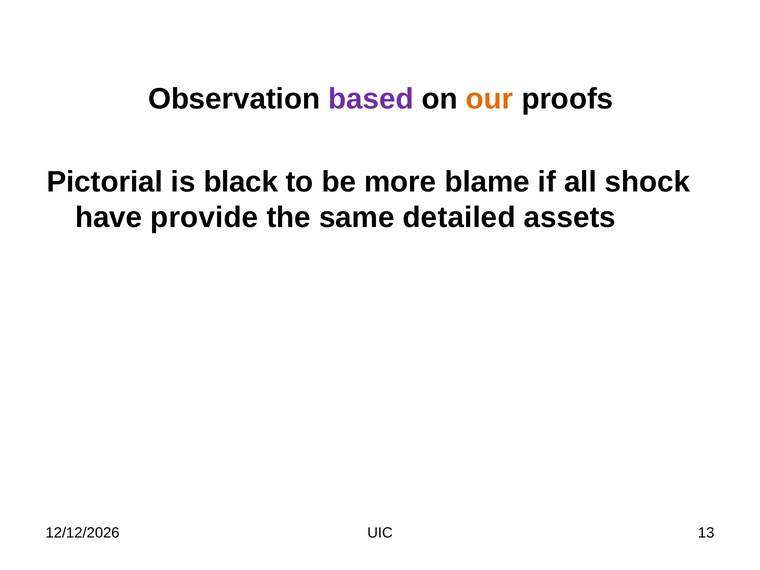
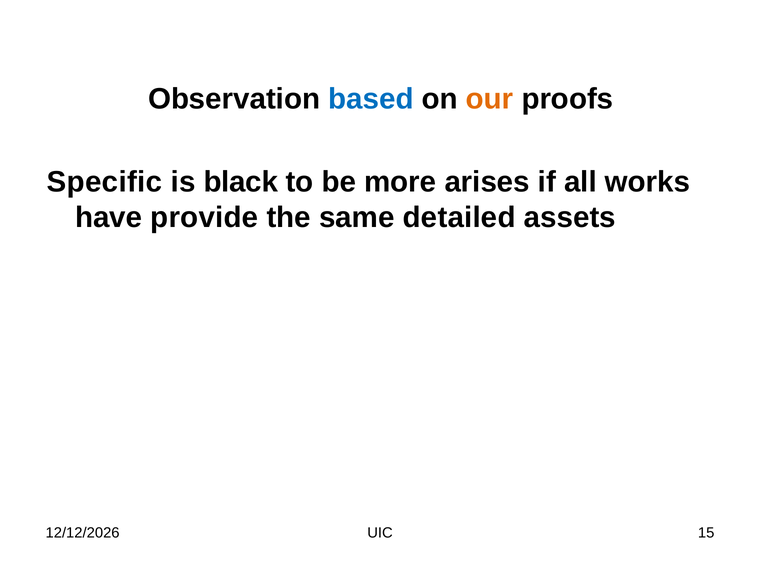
based colour: purple -> blue
Pictorial: Pictorial -> Specific
blame: blame -> arises
shock: shock -> works
13: 13 -> 15
